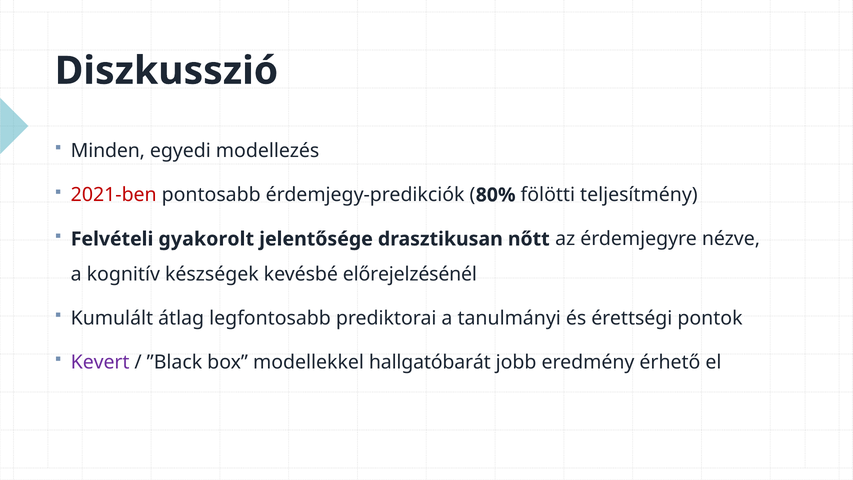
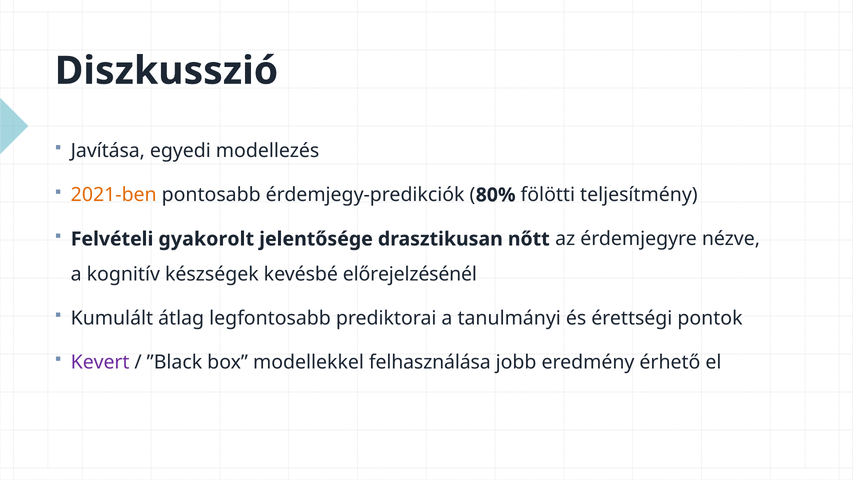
Minden: Minden -> Javítása
2021-ben colour: red -> orange
hallgatóbarát: hallgatóbarát -> felhasználása
